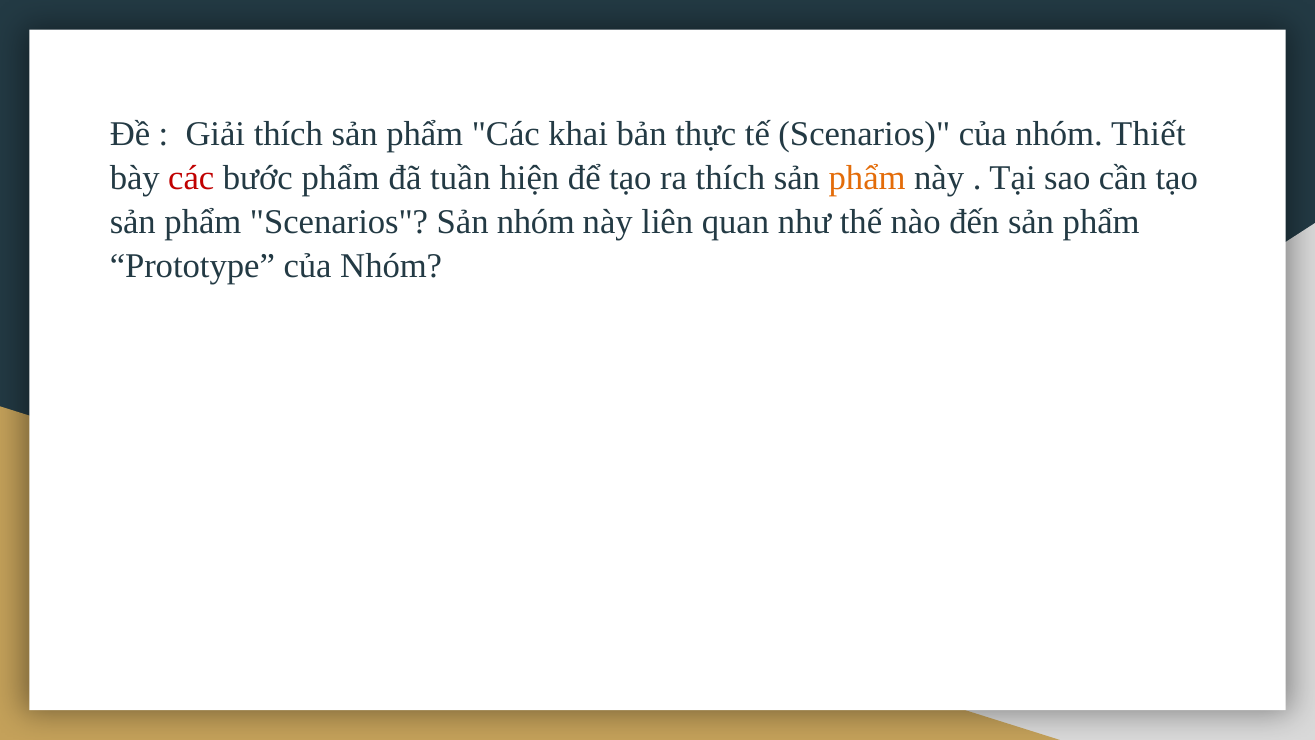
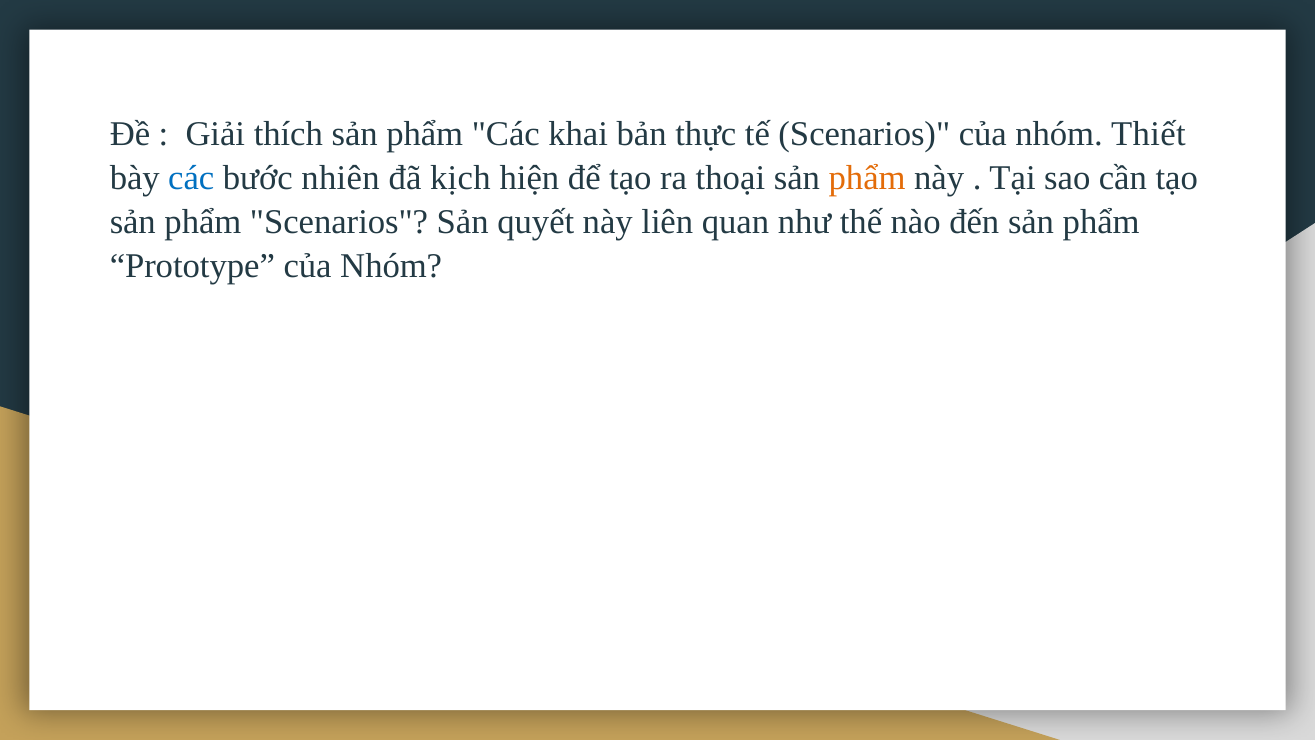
các at (191, 178) colour: red -> blue
bước phẩm: phẩm -> nhiên
tuần: tuần -> kịch
ra thích: thích -> thoại
Sản nhóm: nhóm -> quyết
